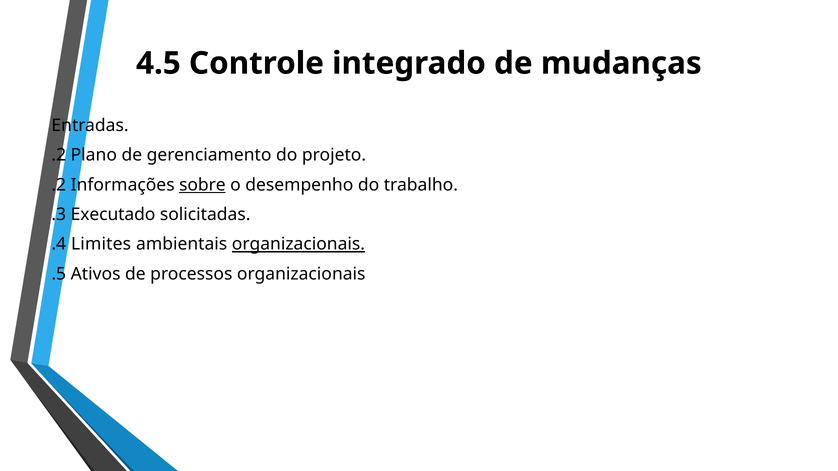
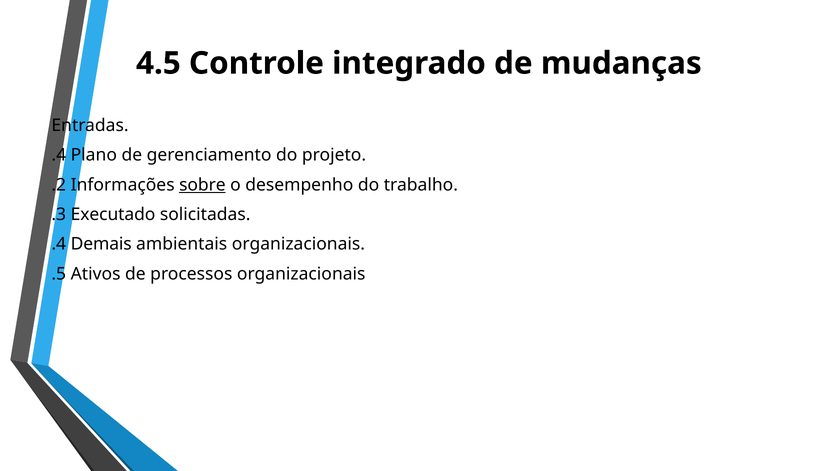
.2 at (59, 155): .2 -> .4
Limites: Limites -> Demais
organizacionais at (298, 244) underline: present -> none
